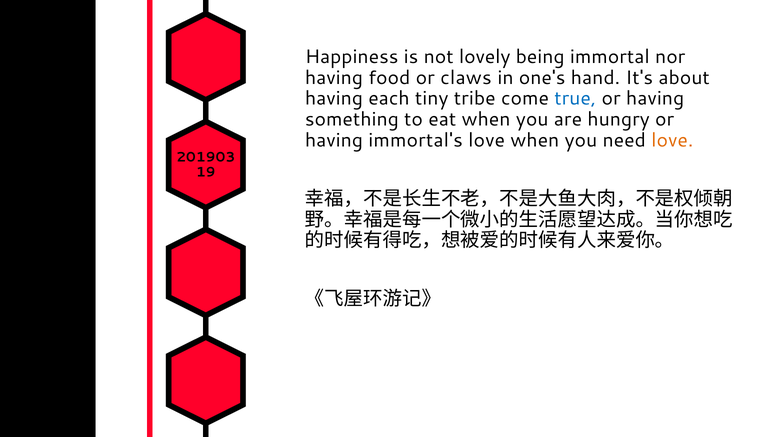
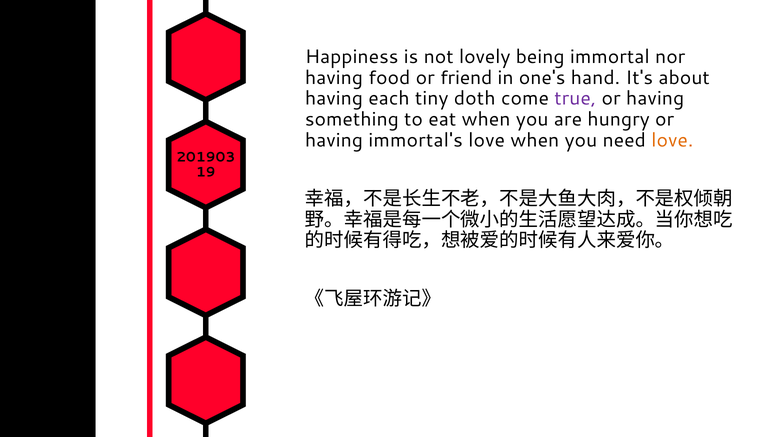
claws: claws -> friend
tribe: tribe -> doth
true colour: blue -> purple
